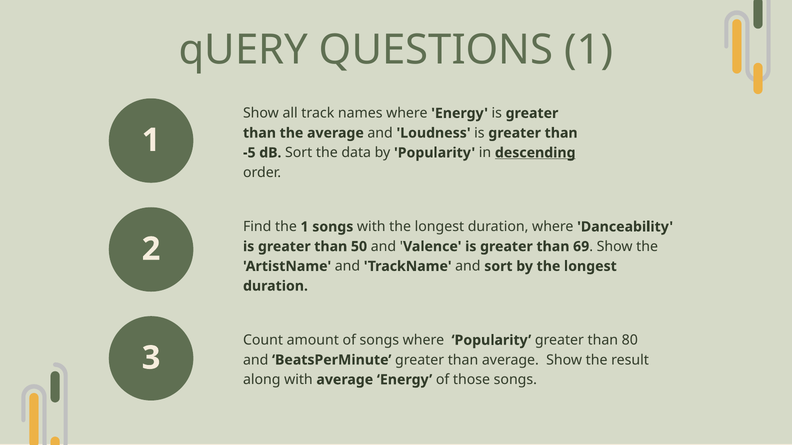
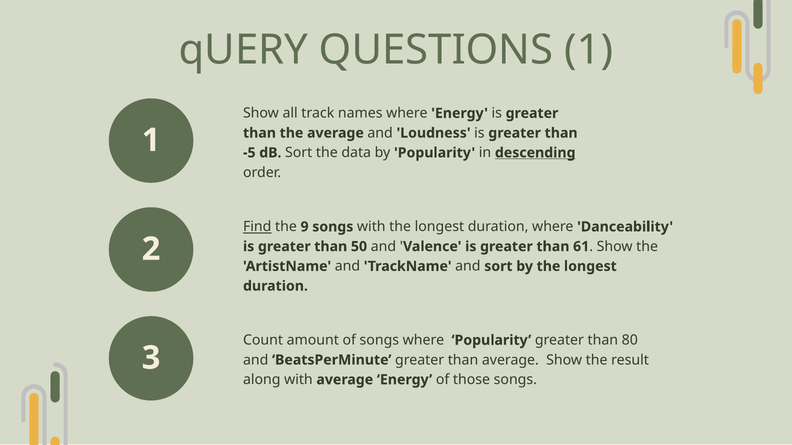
Find underline: none -> present
the 1: 1 -> 9
69: 69 -> 61
